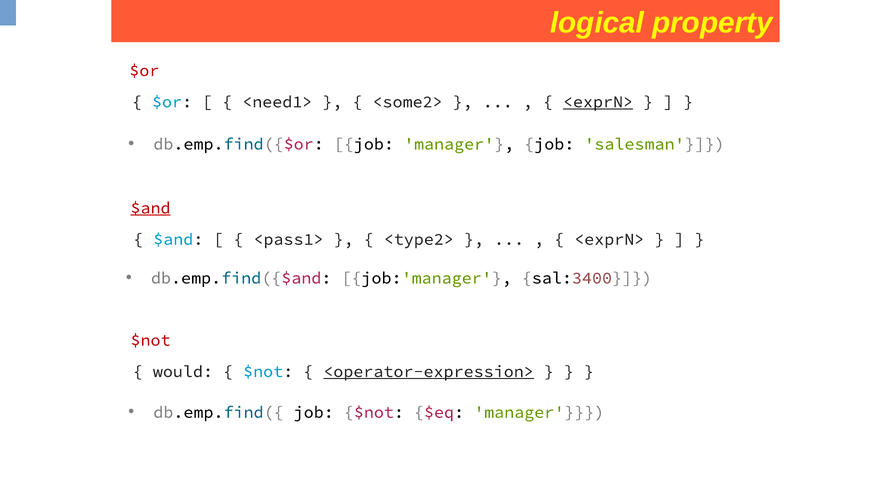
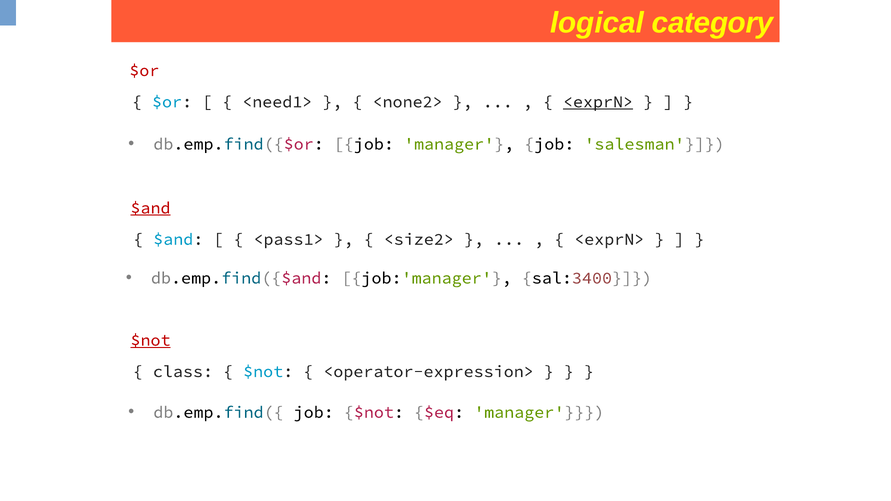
property: property -> category
<some2>: <some2> -> <none2>
<type2>: <type2> -> <size2>
$not at (150, 340) underline: none -> present
would: would -> class
<operator-expression> underline: present -> none
